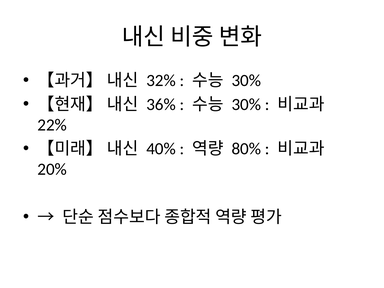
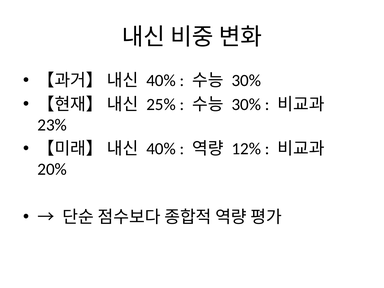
32% at (161, 81): 32% -> 40%
36%: 36% -> 25%
22%: 22% -> 23%
80%: 80% -> 12%
